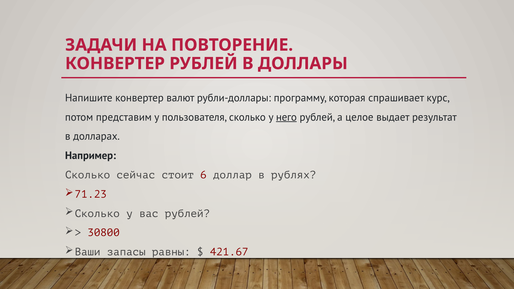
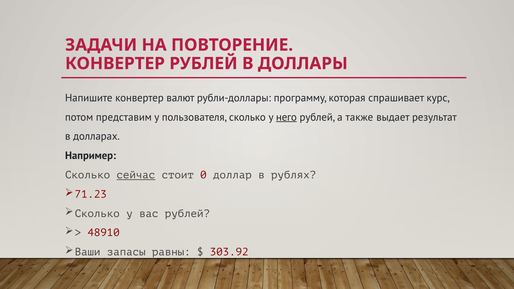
целое: целое -> также
сейчас underline: none -> present
6: 6 -> 0
30800: 30800 -> 48910
421.67: 421.67 -> 303.92
